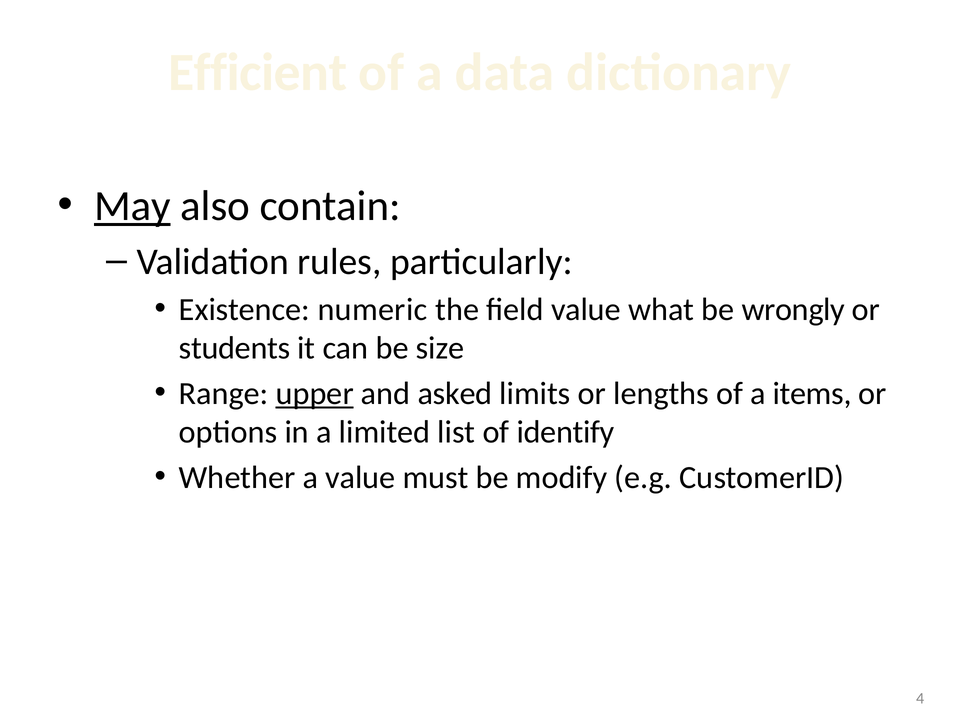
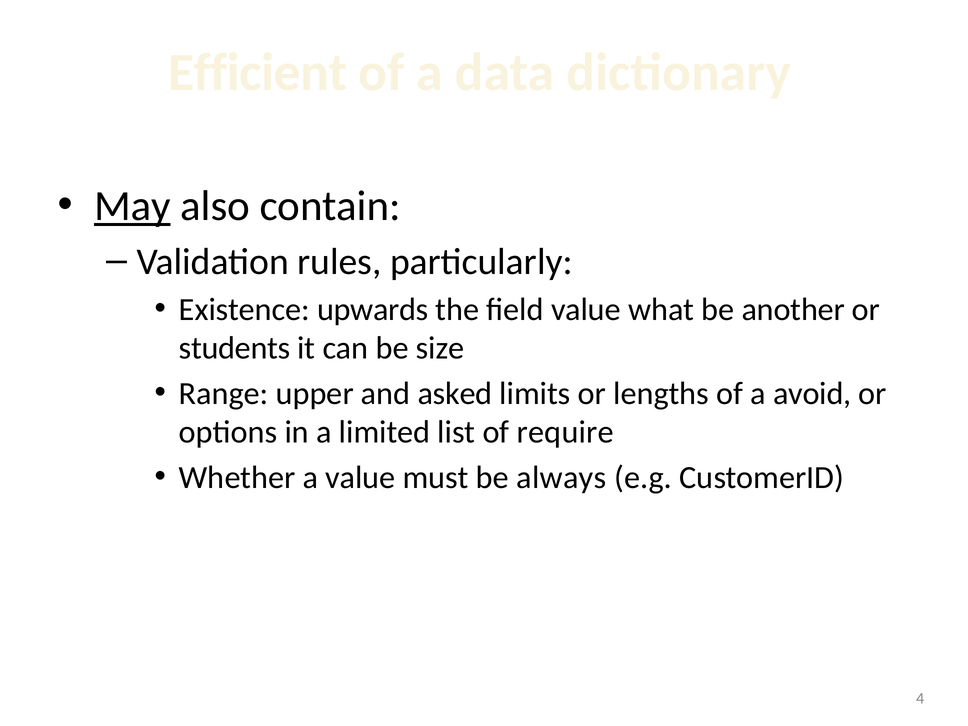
numeric: numeric -> upwards
wrongly: wrongly -> another
upper underline: present -> none
items: items -> avoid
identify: identify -> require
modify: modify -> always
